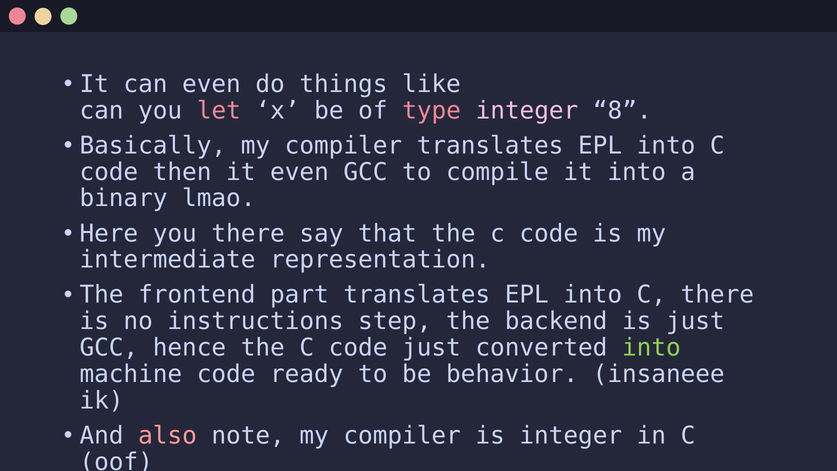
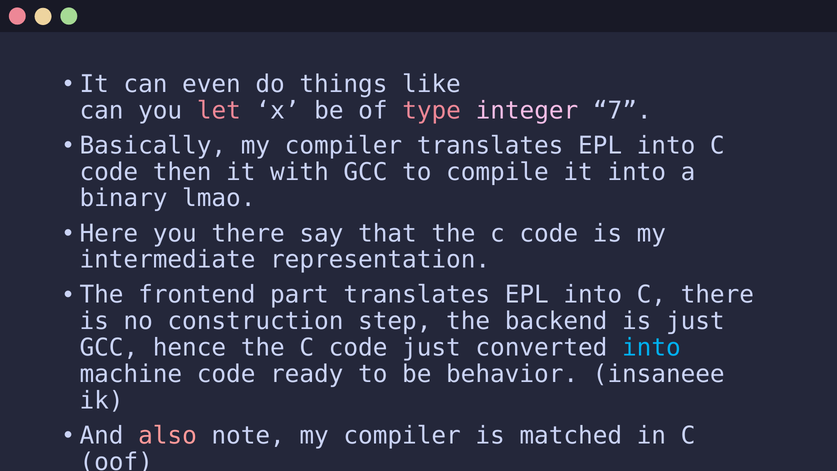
8: 8 -> 7
it even: even -> with
instructions: instructions -> construction
into at (651, 348) colour: light green -> light blue
is integer: integer -> matched
